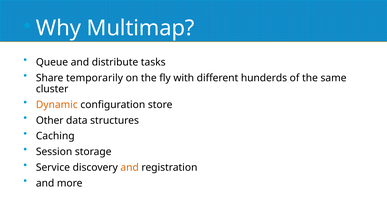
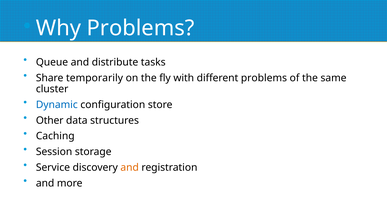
Why Multimap: Multimap -> Problems
different hunderds: hunderds -> problems
Dynamic colour: orange -> blue
